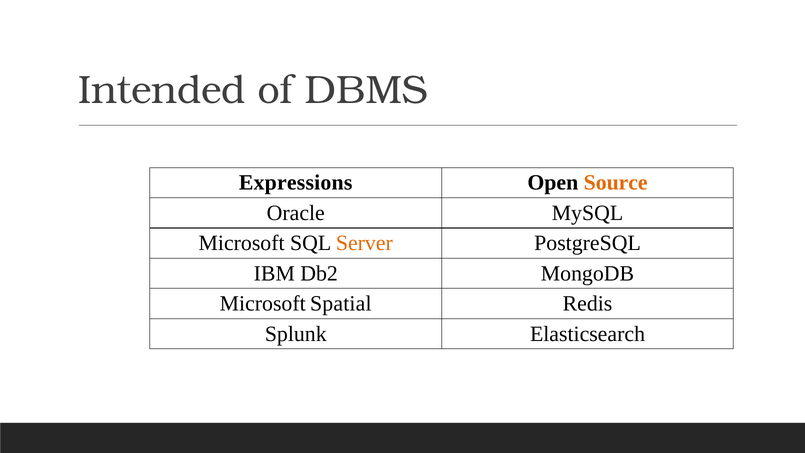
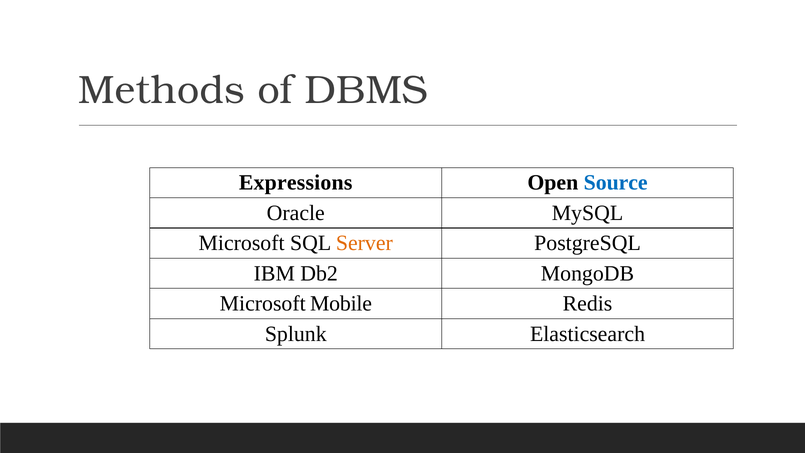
Intended: Intended -> Methods
Source colour: orange -> blue
Spatial: Spatial -> Mobile
